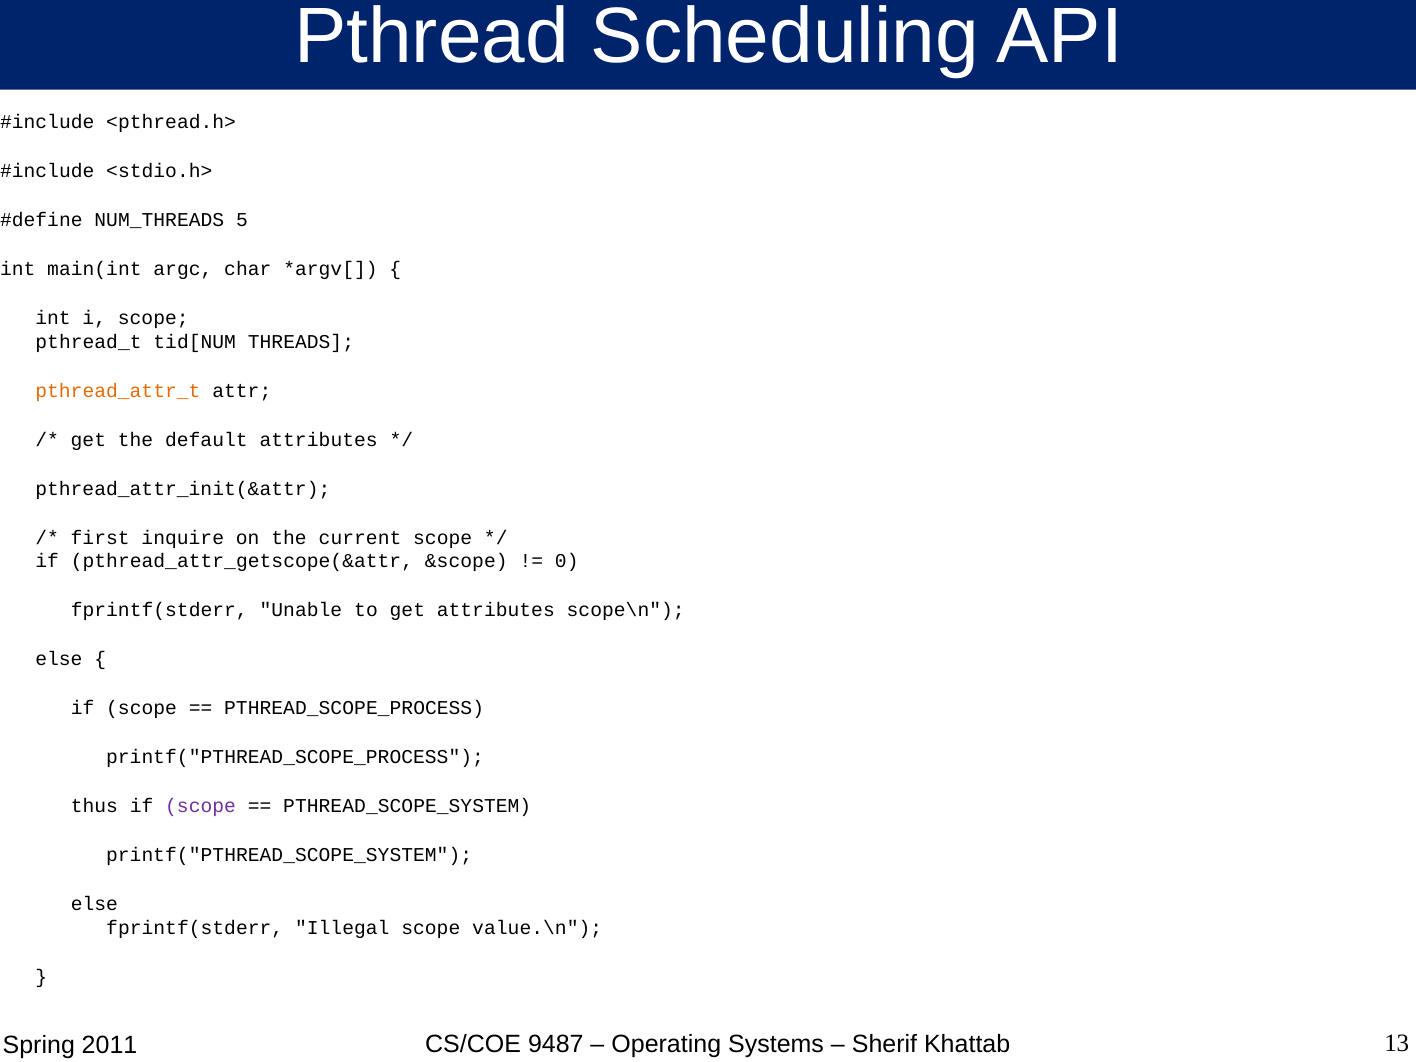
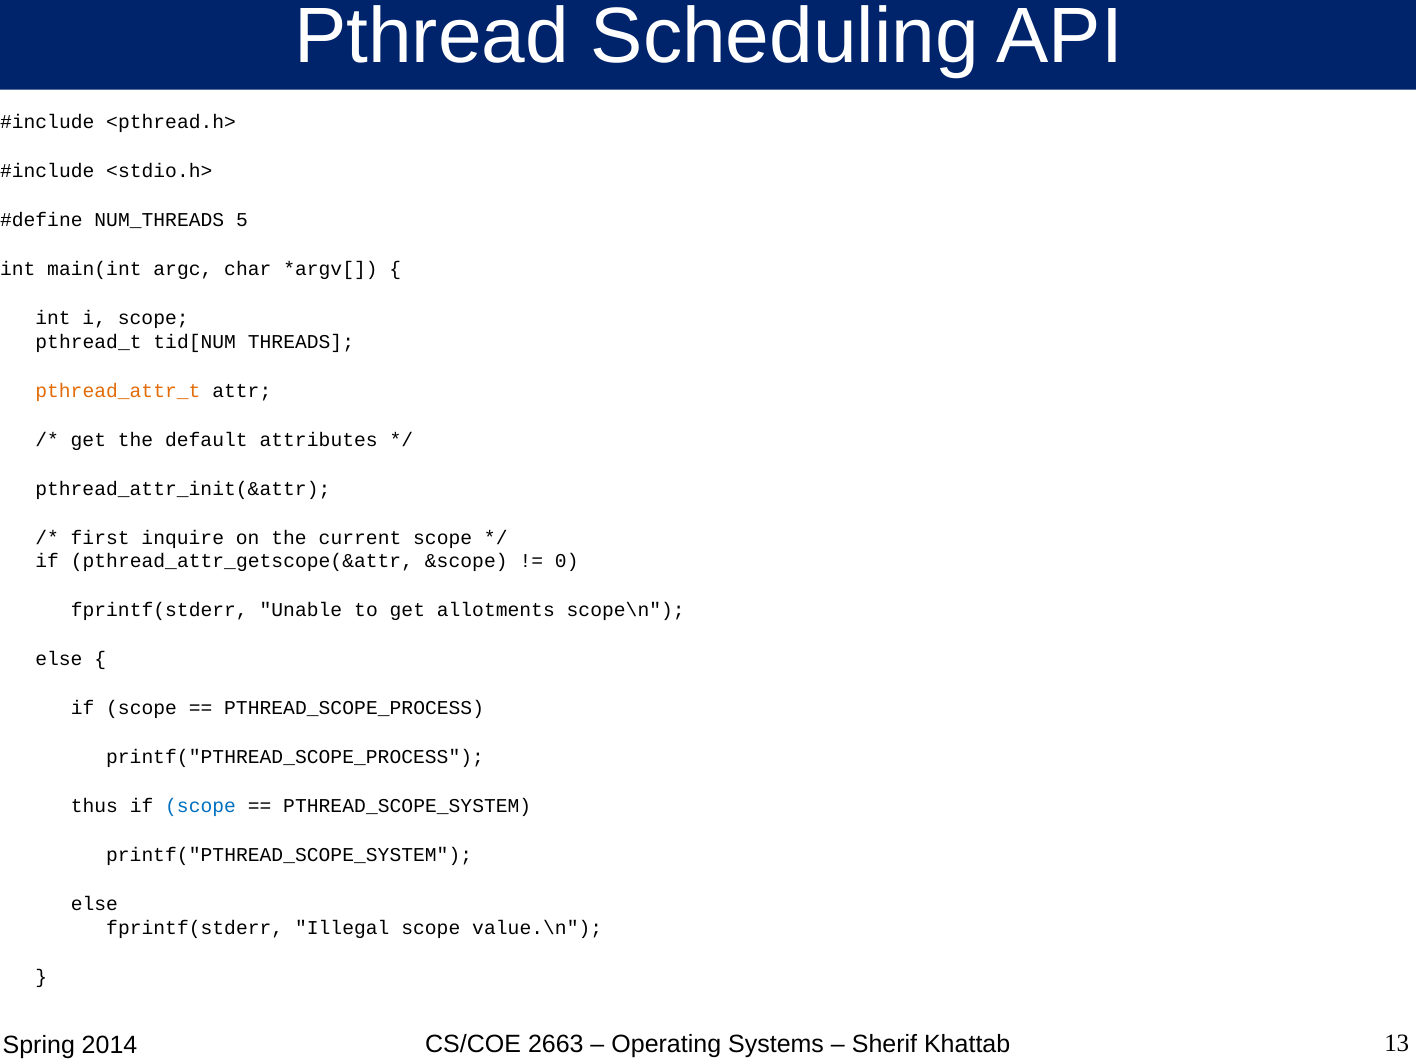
get attributes: attributes -> allotments
scope at (201, 806) colour: purple -> blue
2011: 2011 -> 2014
9487: 9487 -> 2663
